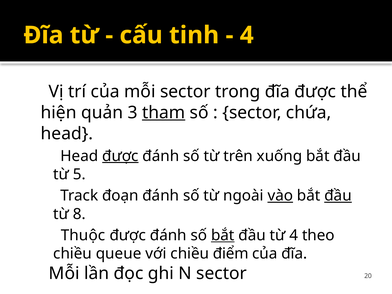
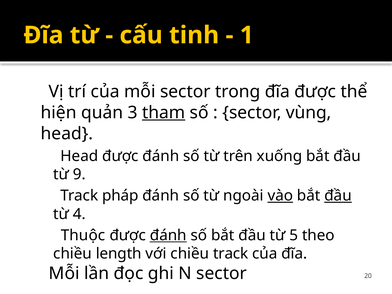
4 at (247, 35): 4 -> 1
chứa: chứa -> vùng
được at (120, 156) underline: present -> none
5: 5 -> 9
đoạn: đoạn -> pháp
8: 8 -> 4
đánh at (168, 235) underline: none -> present
bắt at (223, 235) underline: present -> none
từ 4: 4 -> 5
queue: queue -> length
chiều điểm: điểm -> track
